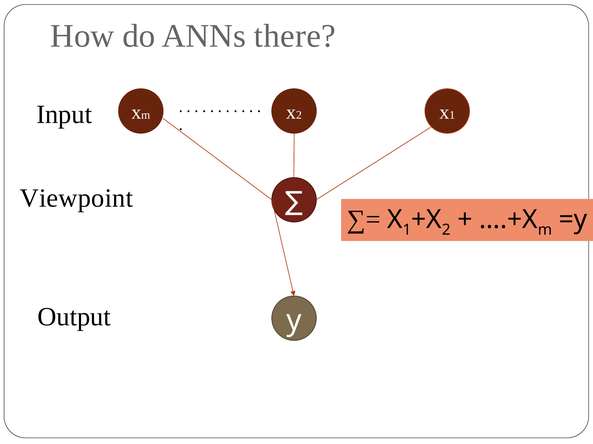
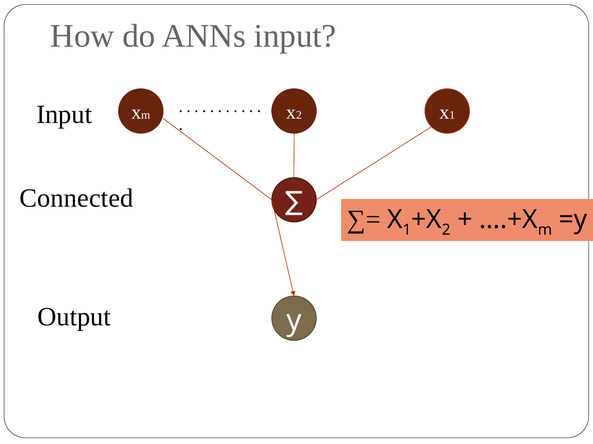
ANNs there: there -> input
Viewpoint: Viewpoint -> Connected
